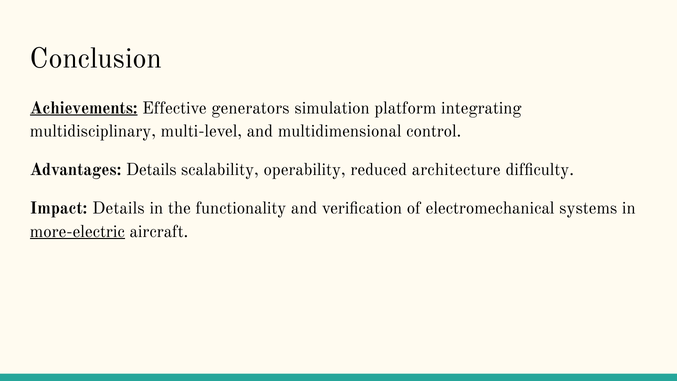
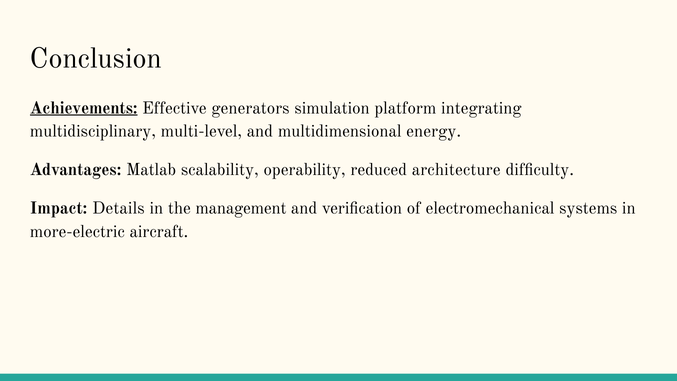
control: control -> energy
Advantages Details: Details -> Matlab
functionality: functionality -> management
more-electric underline: present -> none
